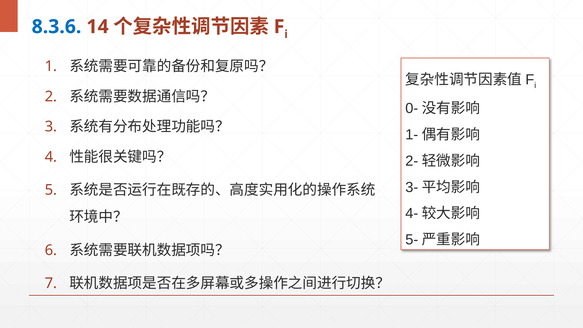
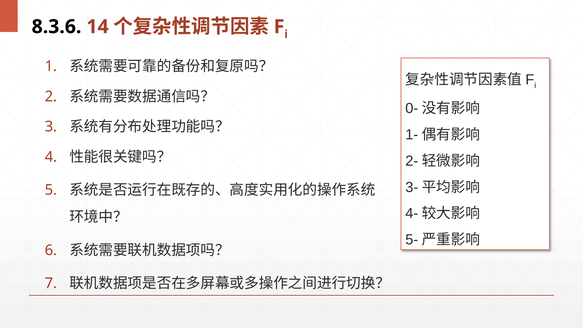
8.3.6 colour: blue -> black
